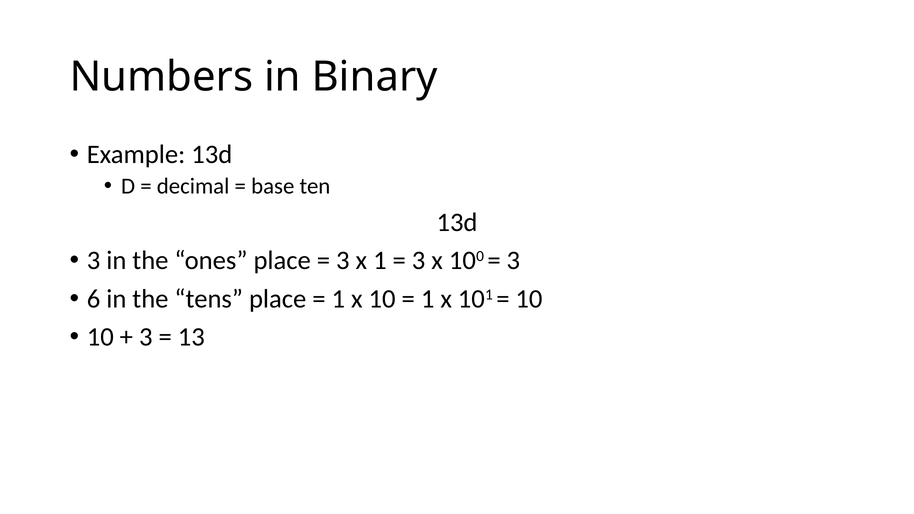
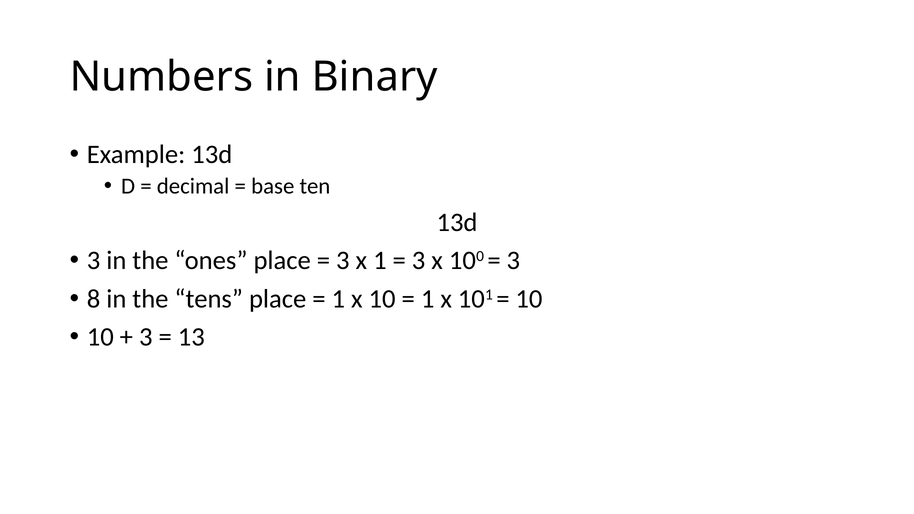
6: 6 -> 8
